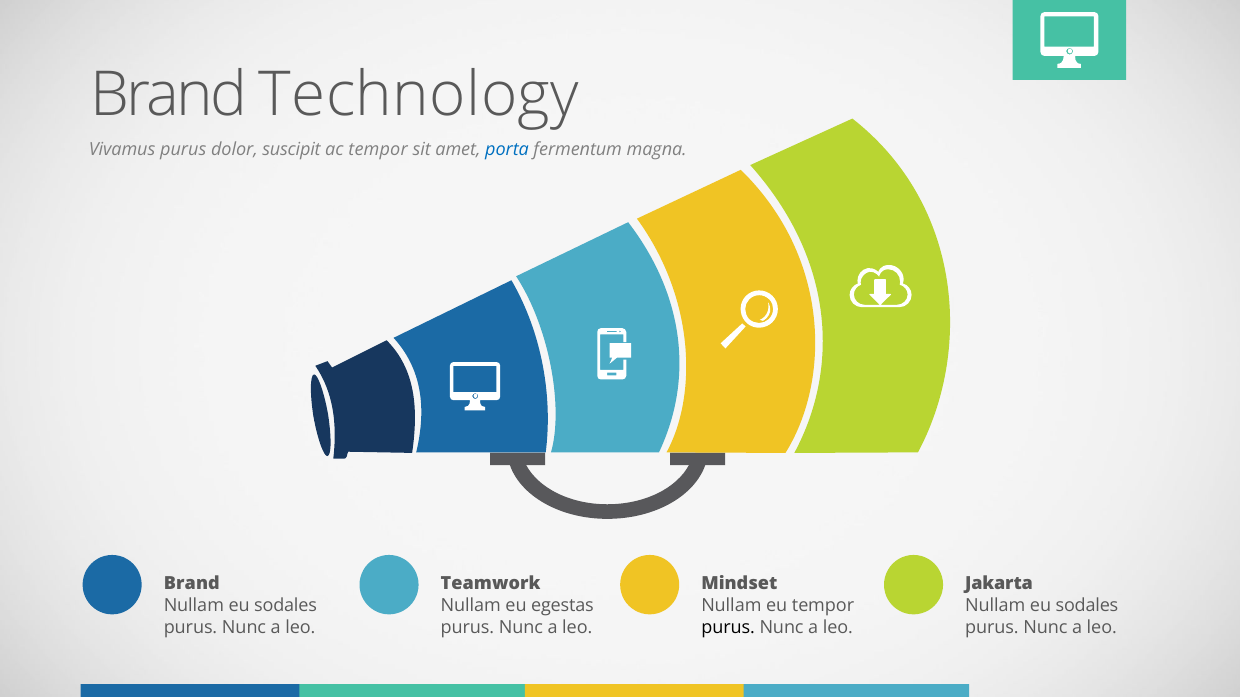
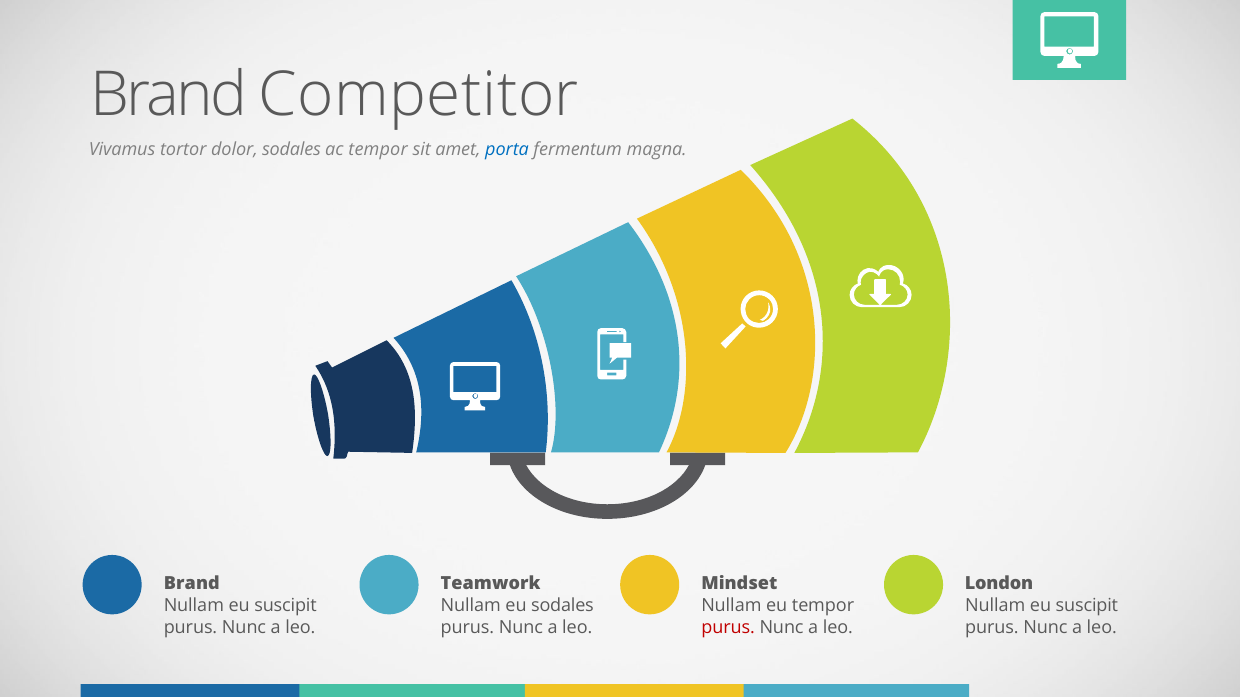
Technology: Technology -> Competitor
Vivamus purus: purus -> tortor
dolor suscipit: suscipit -> sodales
Jakarta: Jakarta -> London
sodales at (286, 606): sodales -> suscipit
eu egestas: egestas -> sodales
sodales at (1087, 606): sodales -> suscipit
purus at (728, 628) colour: black -> red
